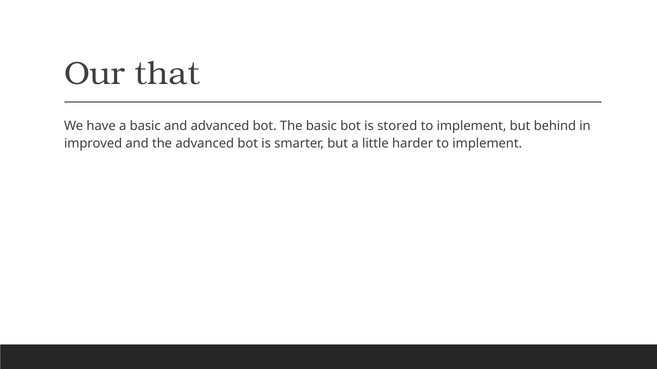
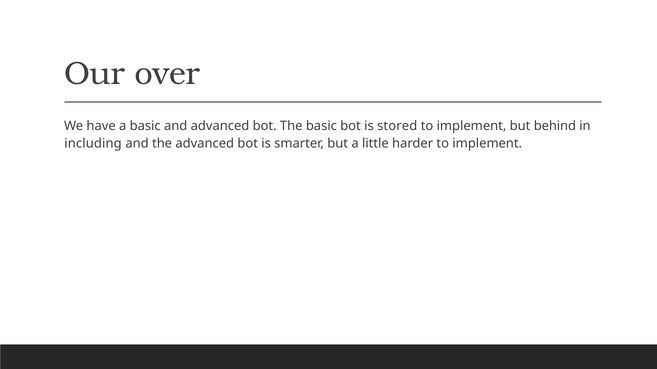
that: that -> over
improved: improved -> including
